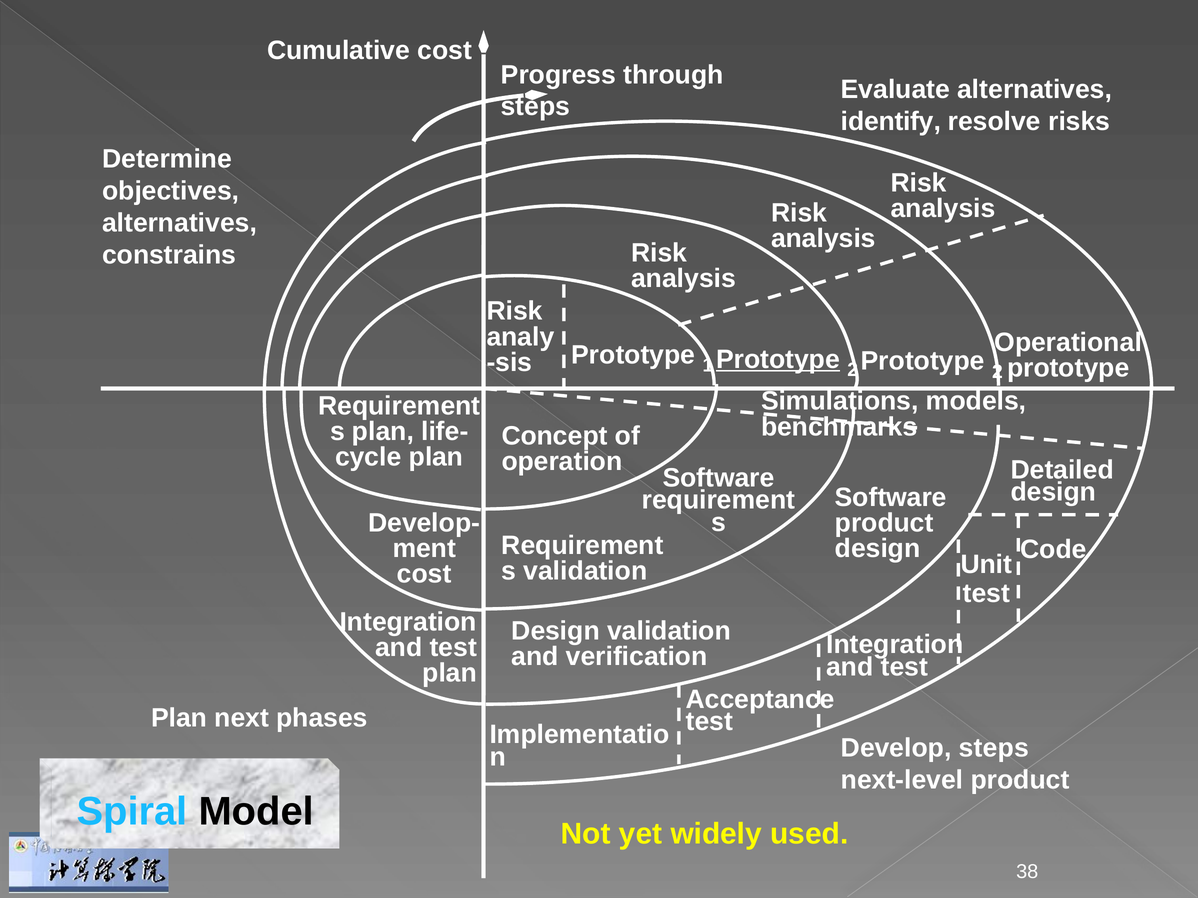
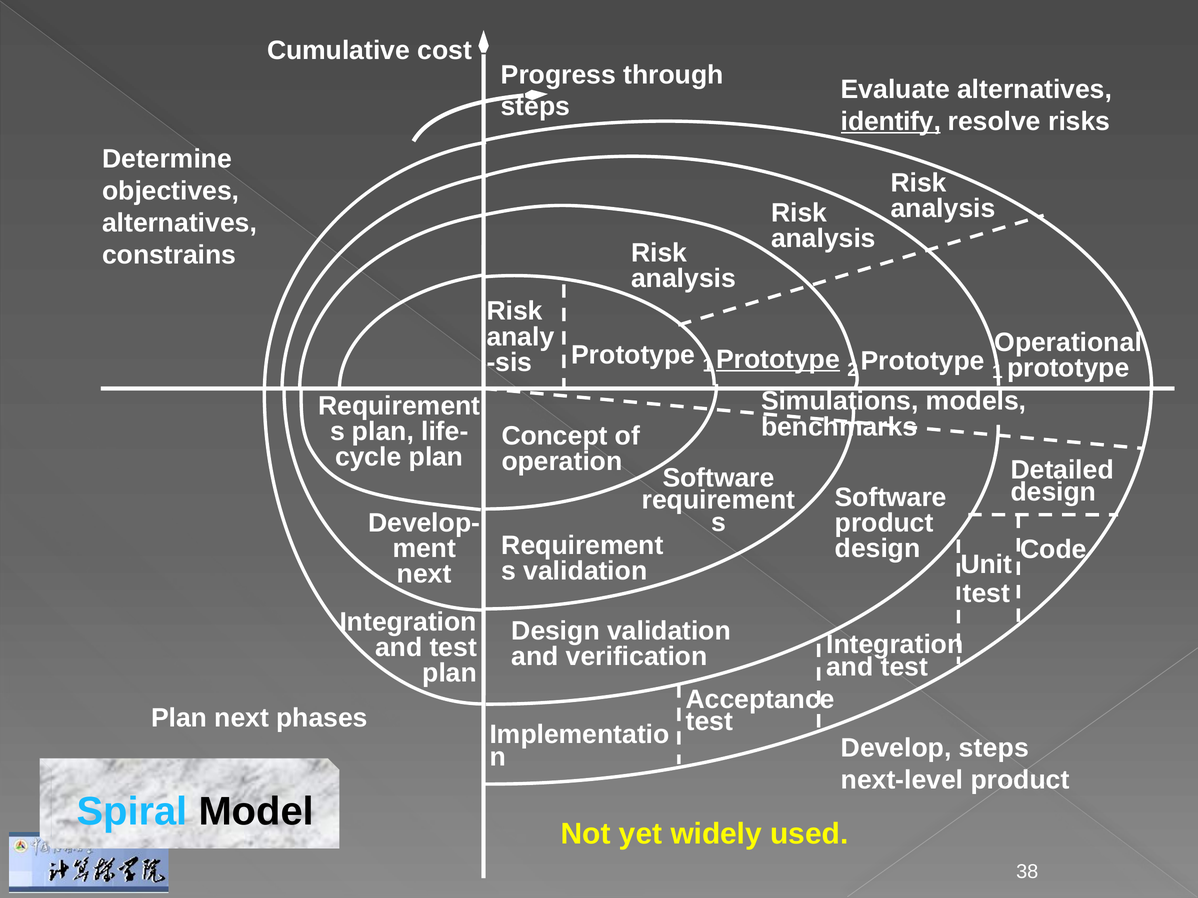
identify underline: none -> present
2 at (997, 372): 2 -> 1
cost at (424, 574): cost -> next
